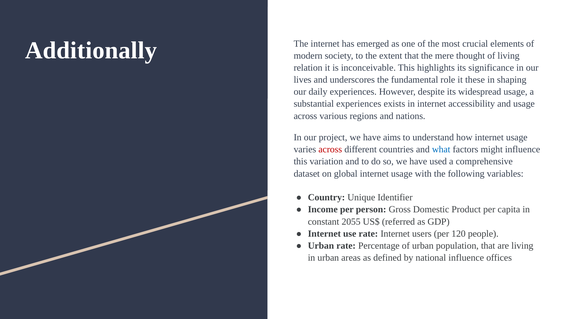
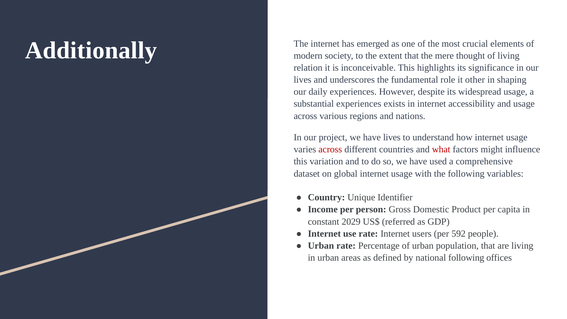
these: these -> other
have aims: aims -> lives
what colour: blue -> red
2055: 2055 -> 2029
120: 120 -> 592
national influence: influence -> following
